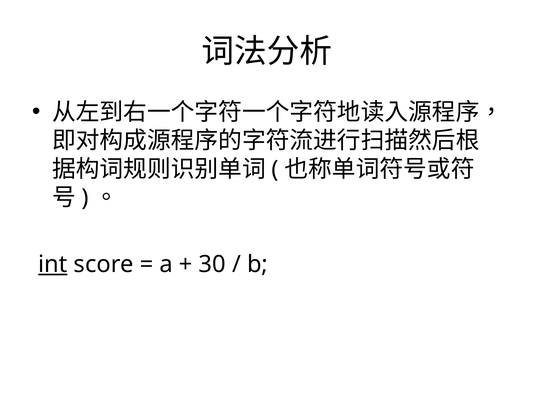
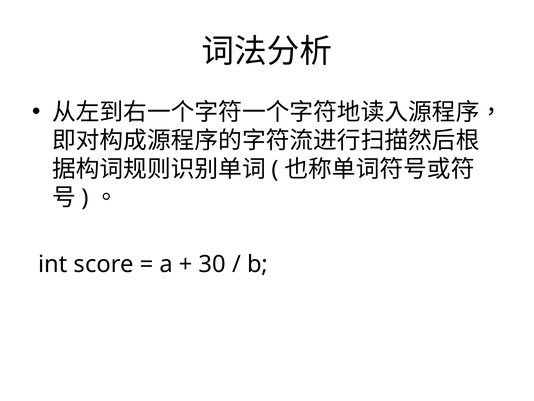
int underline: present -> none
